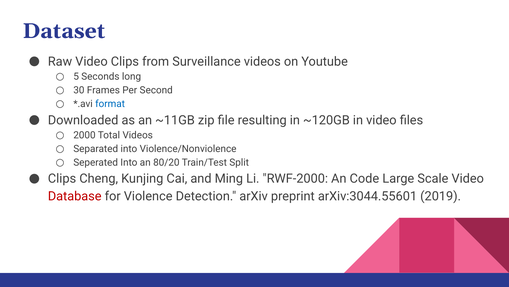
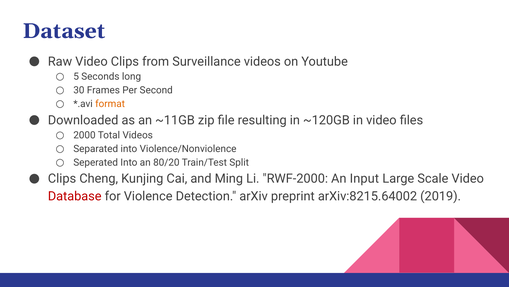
format colour: blue -> orange
Code: Code -> Input
arXiv:3044.55601: arXiv:3044.55601 -> arXiv:8215.64002
